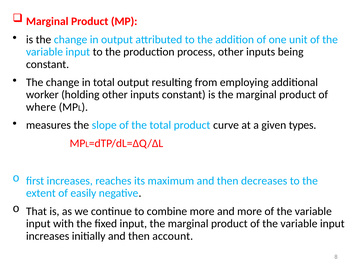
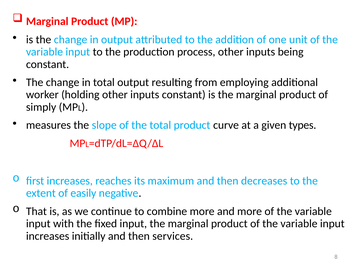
where: where -> simply
account: account -> services
